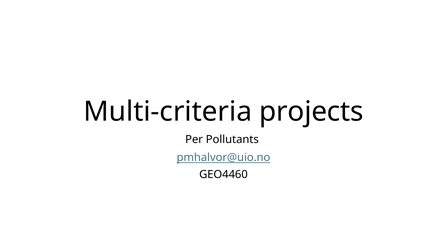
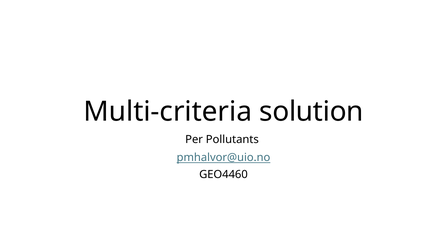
projects: projects -> solution
